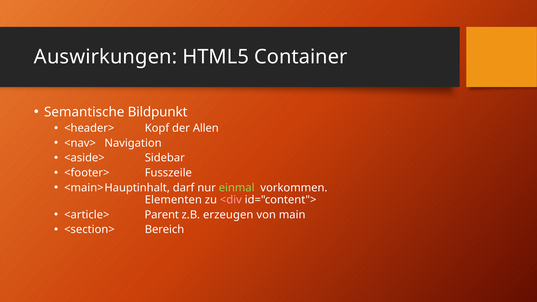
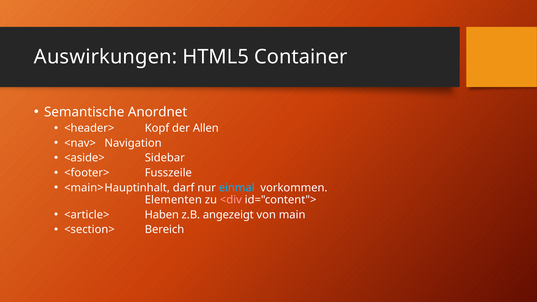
Bildpunkt: Bildpunkt -> Anordnet
einmal colour: light green -> light blue
Parent: Parent -> Haben
erzeugen: erzeugen -> angezeigt
